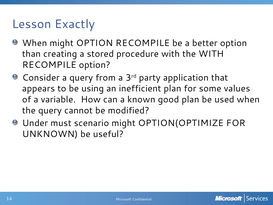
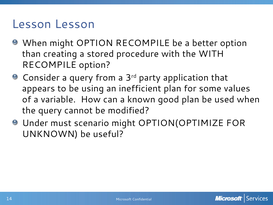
Lesson Exactly: Exactly -> Lesson
